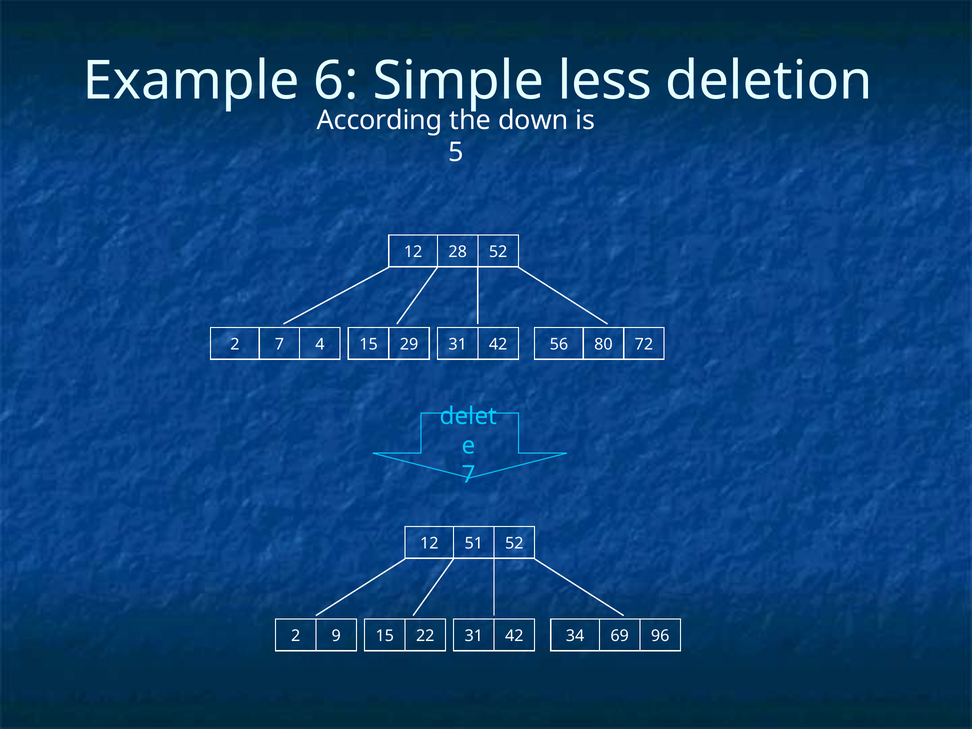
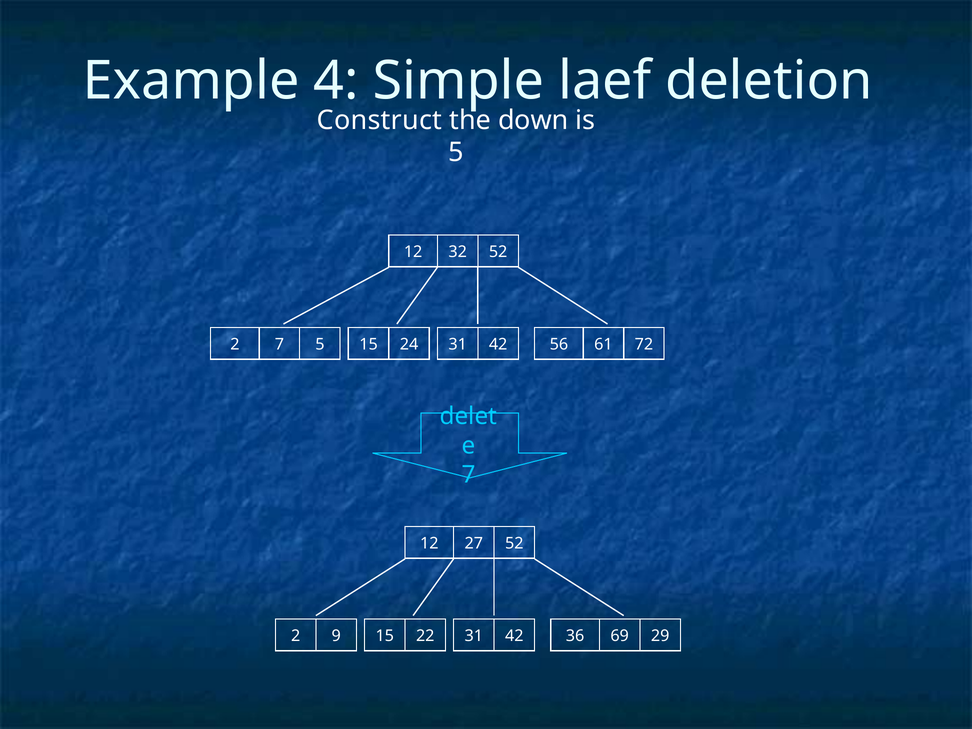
6: 6 -> 4
less: less -> laef
According: According -> Construct
28: 28 -> 32
7 4: 4 -> 5
29: 29 -> 24
80: 80 -> 61
51: 51 -> 27
34: 34 -> 36
96: 96 -> 29
